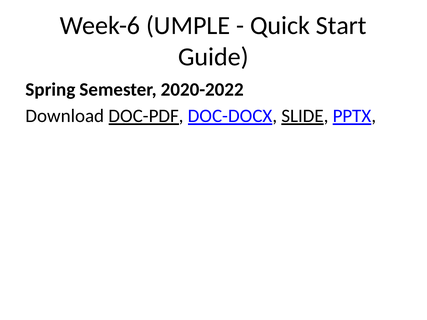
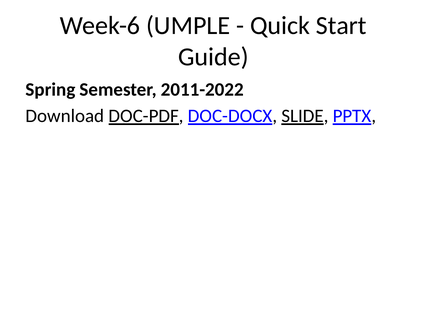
2020-2022: 2020-2022 -> 2011-2022
